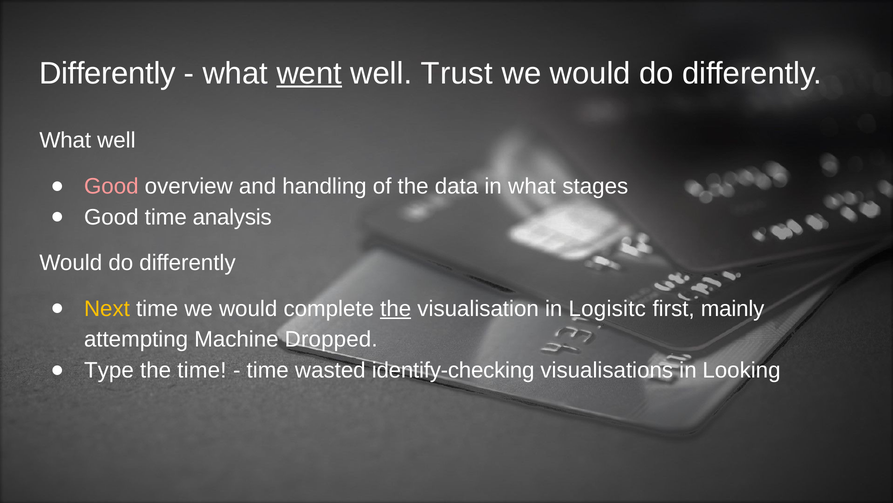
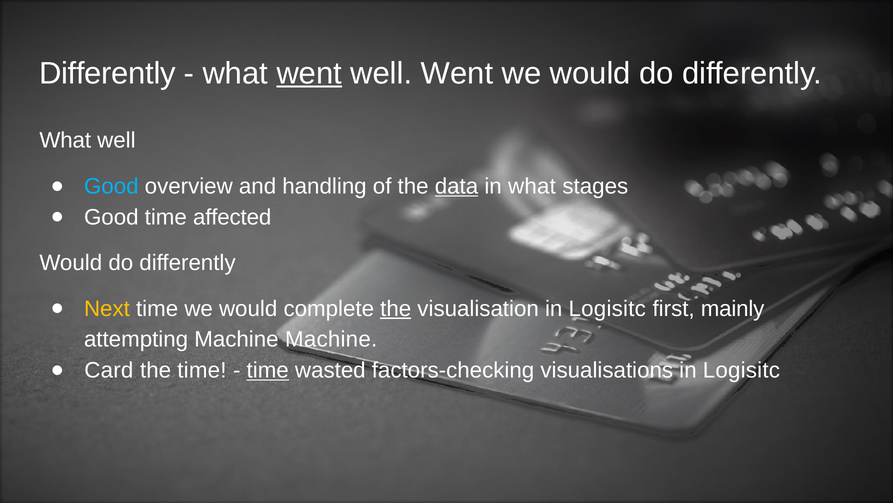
well Trust: Trust -> Went
Good at (111, 186) colour: pink -> light blue
data underline: none -> present
analysis: analysis -> affected
Machine Dropped: Dropped -> Machine
Type: Type -> Card
time at (268, 370) underline: none -> present
identify-checking: identify-checking -> factors-checking
visualisations in Looking: Looking -> Logisitc
